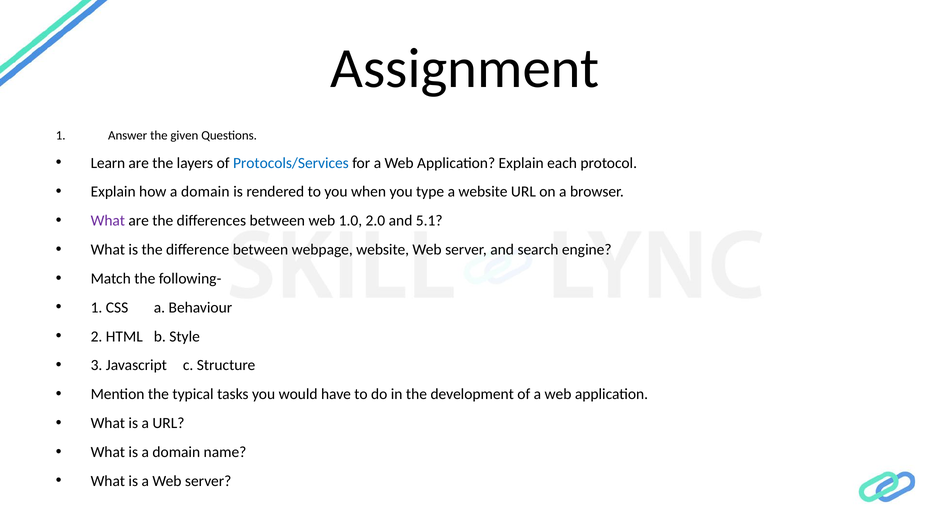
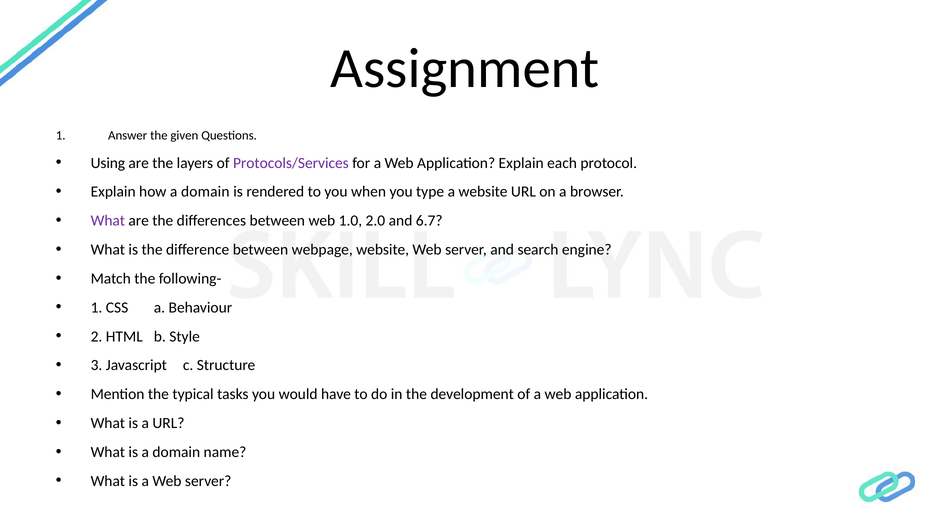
Learn: Learn -> Using
Protocols/Services colour: blue -> purple
5.1: 5.1 -> 6.7
